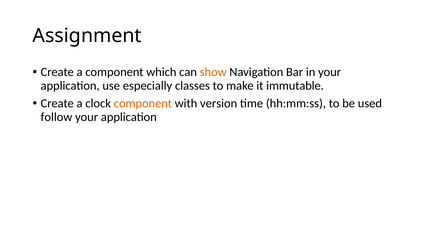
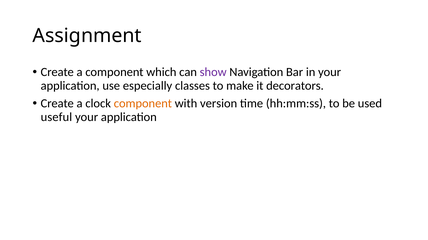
show colour: orange -> purple
immutable: immutable -> decorators
follow: follow -> useful
